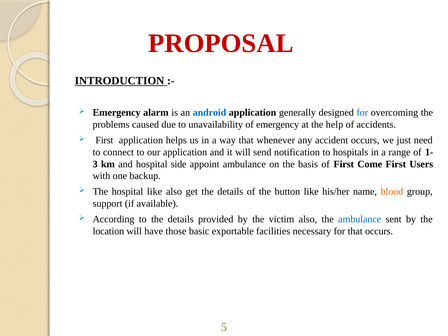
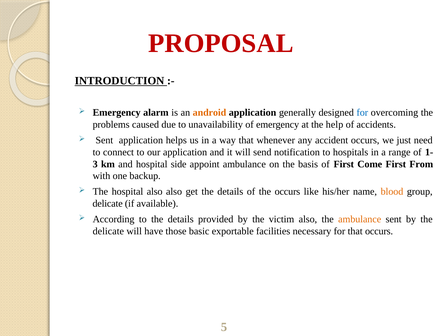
android colour: blue -> orange
First at (104, 140): First -> Sent
Users: Users -> From
hospital like: like -> also
the button: button -> occurs
support at (108, 204): support -> delicate
ambulance at (360, 219) colour: blue -> orange
location at (108, 231): location -> delicate
